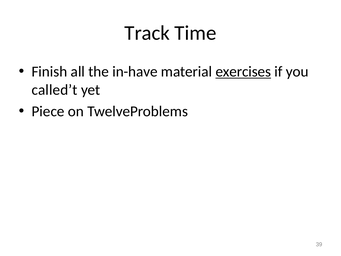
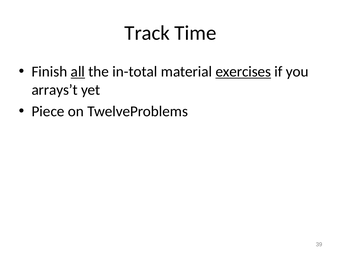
all underline: none -> present
in-have: in-have -> in-total
called’t: called’t -> arrays’t
